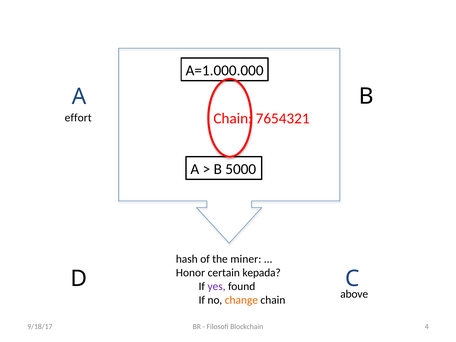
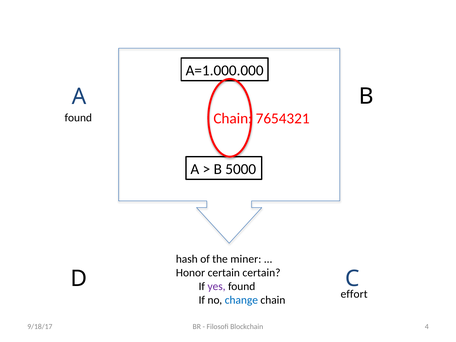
effort at (78, 118): effort -> found
certain kepada: kepada -> certain
above: above -> effort
change colour: orange -> blue
